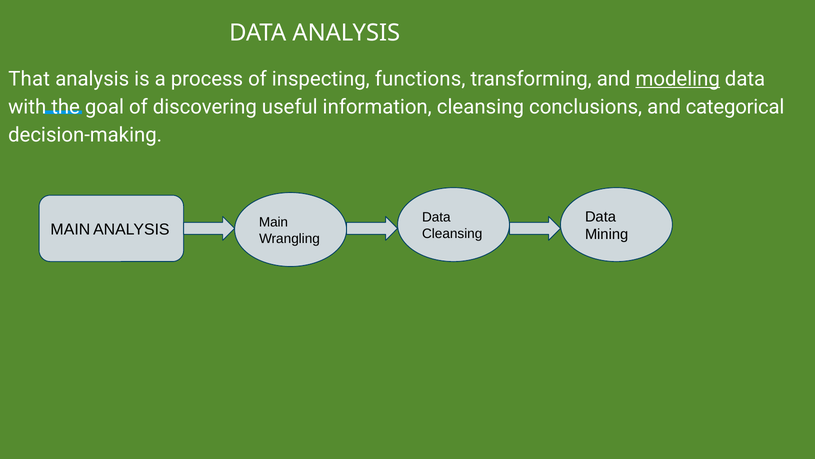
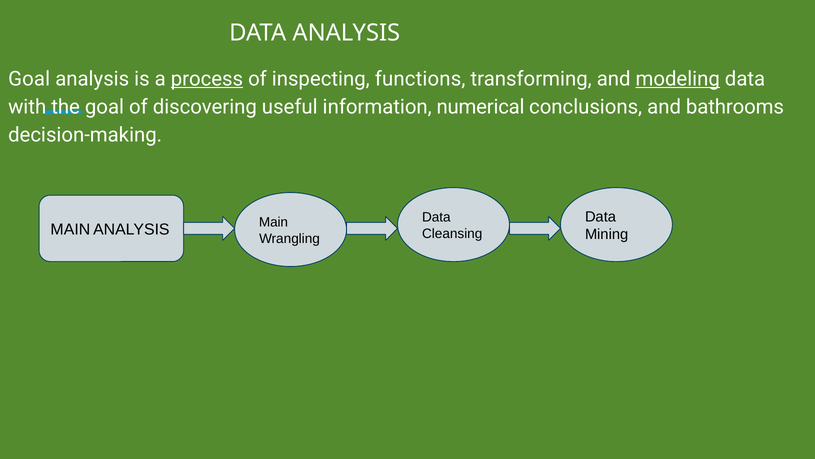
That at (29, 79): That -> Goal
process underline: none -> present
information cleansing: cleansing -> numerical
categorical: categorical -> bathrooms
